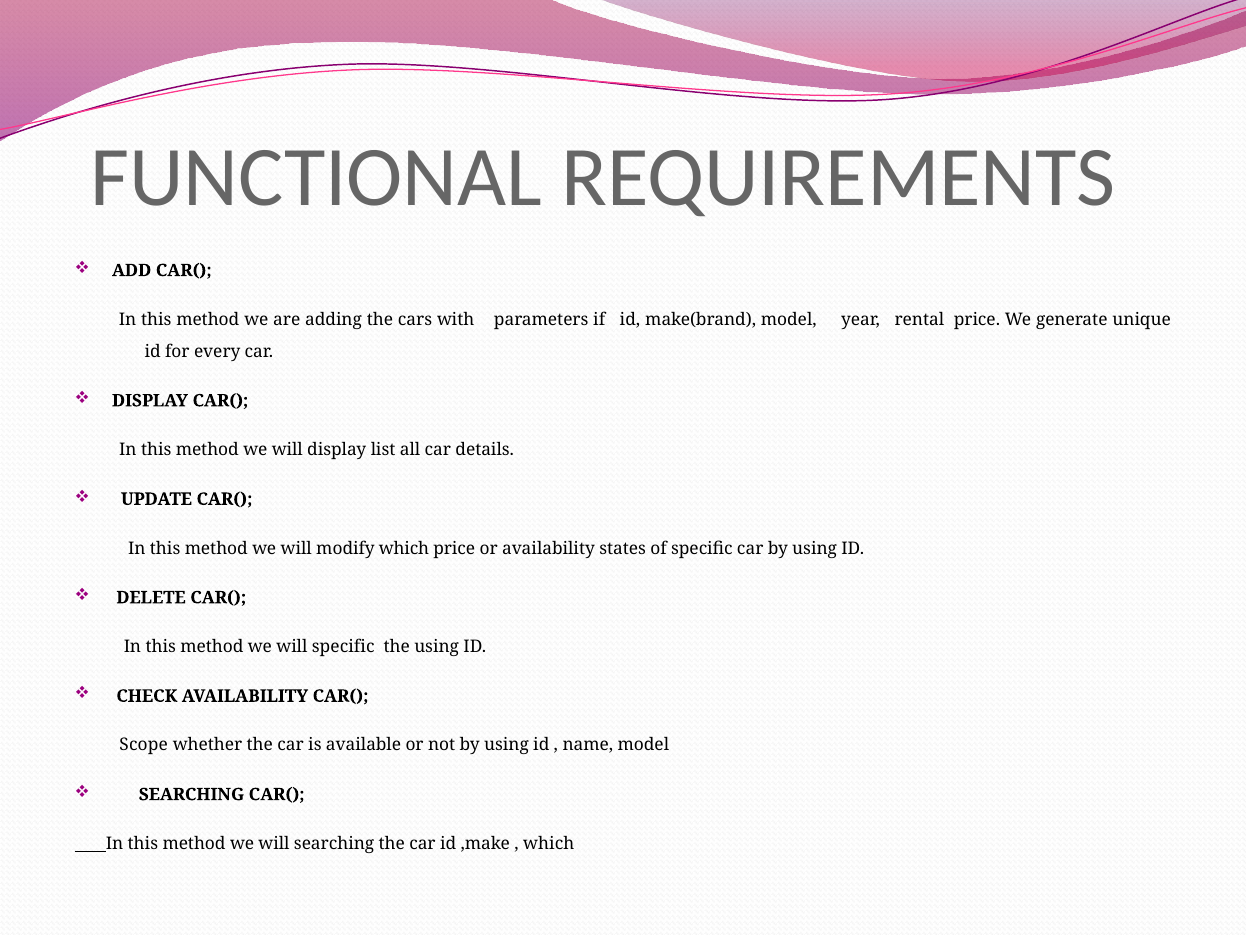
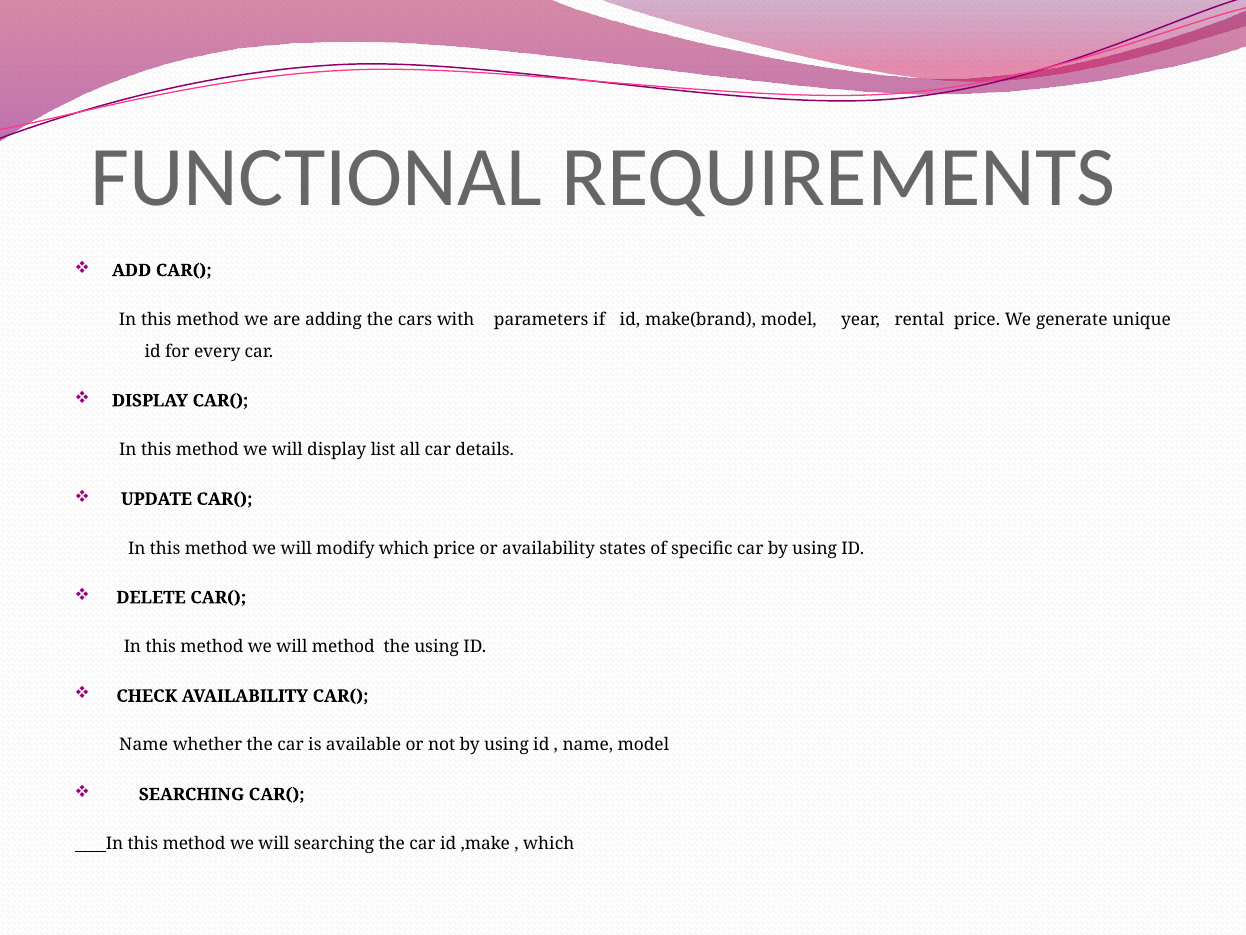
will specific: specific -> method
Scope at (144, 745): Scope -> Name
